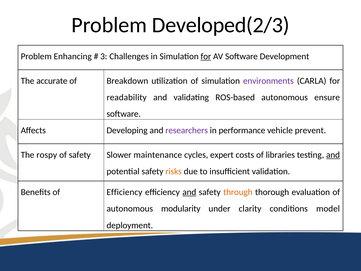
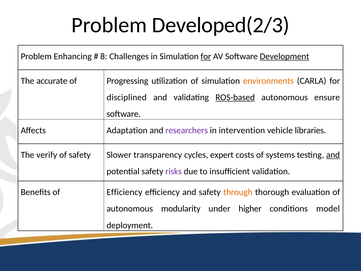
3: 3 -> 8
Development underline: none -> present
Breakdown: Breakdown -> Progressing
environments colour: purple -> orange
readability: readability -> disciplined
ROS-based underline: none -> present
Developing: Developing -> Adaptation
performance: performance -> intervention
prevent: prevent -> libraries
rospy: rospy -> verify
maintenance: maintenance -> transparency
libraries: libraries -> systems
risks colour: orange -> purple
and at (189, 192) underline: present -> none
clarity: clarity -> higher
